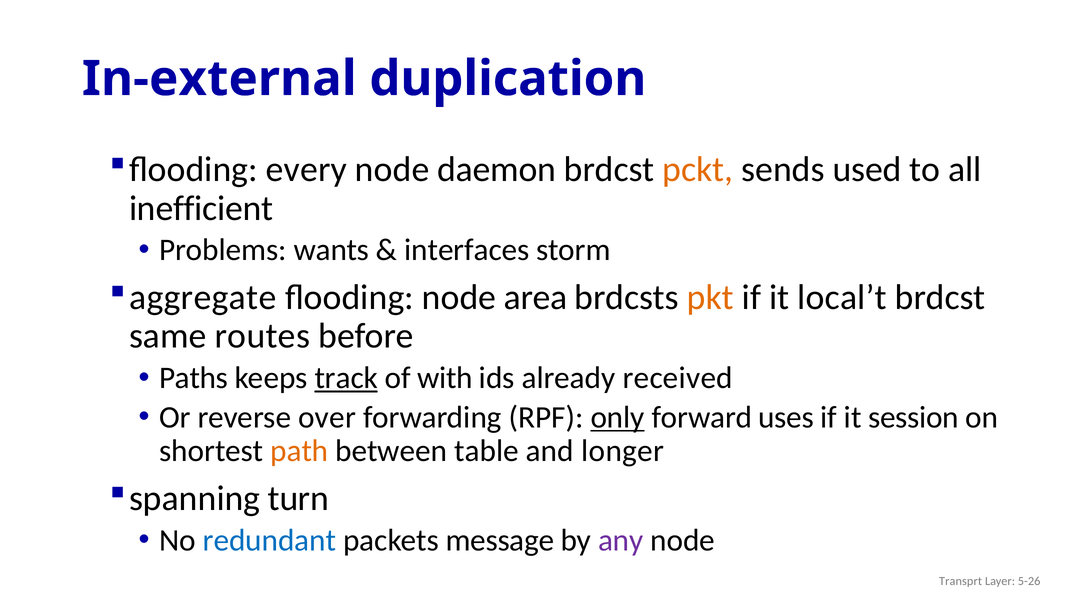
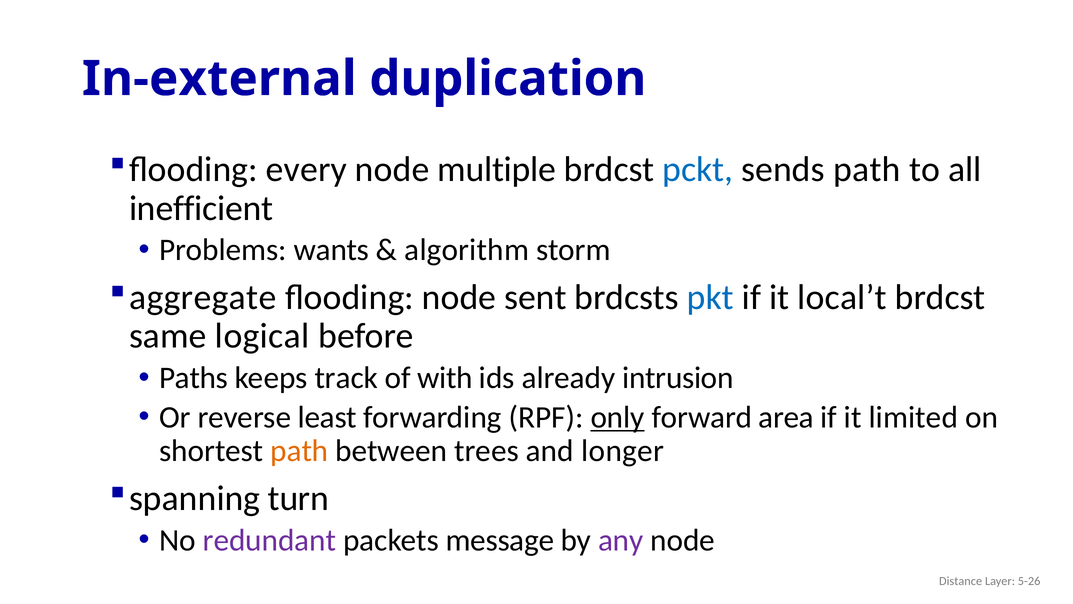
daemon: daemon -> multiple
pckt colour: orange -> blue
sends used: used -> path
interfaces: interfaces -> algorithm
area: area -> sent
pkt colour: orange -> blue
routes: routes -> logical
track underline: present -> none
received: received -> intrusion
over: over -> least
uses: uses -> area
session: session -> limited
table: table -> trees
redundant colour: blue -> purple
Transprt: Transprt -> Distance
